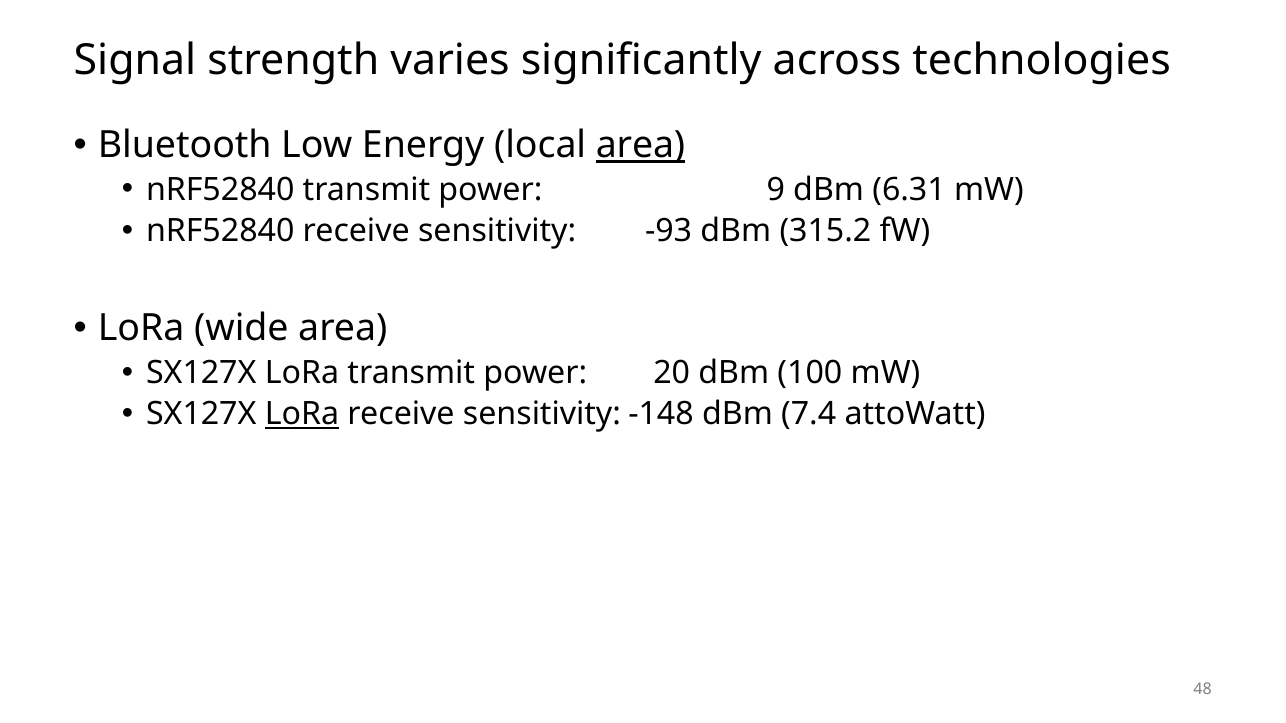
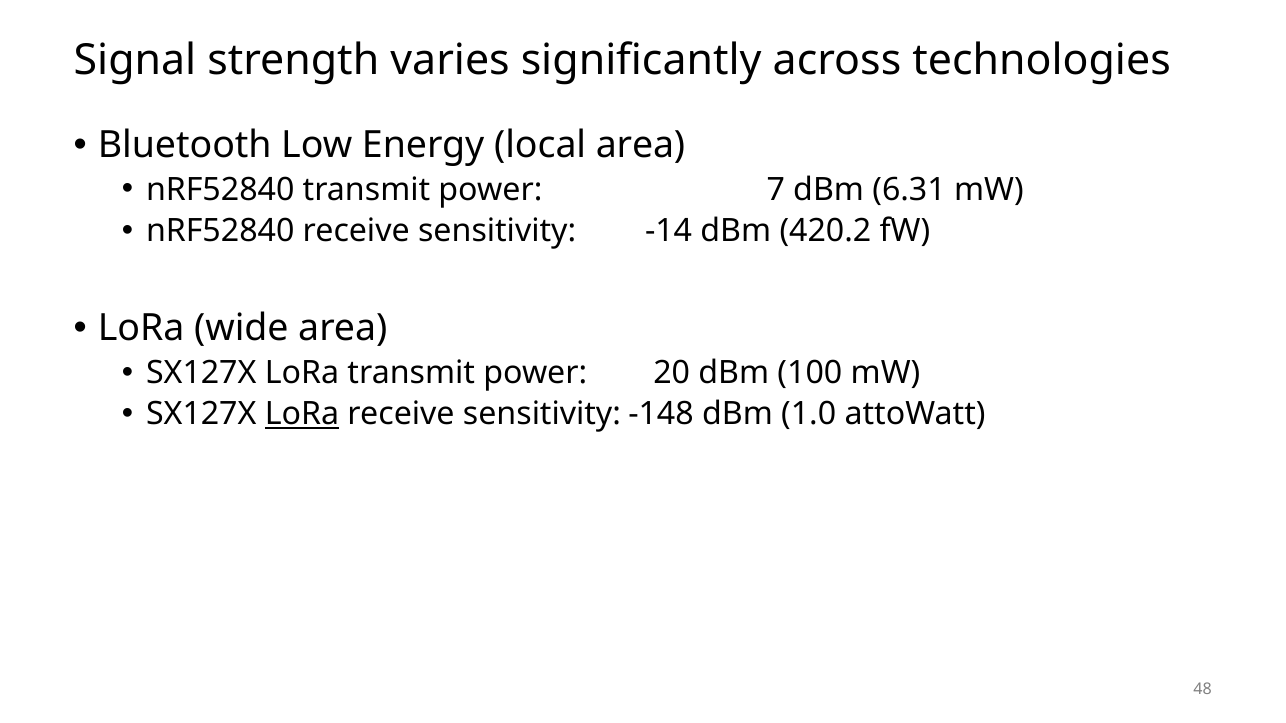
area at (641, 145) underline: present -> none
9: 9 -> 7
-93: -93 -> -14
315.2: 315.2 -> 420.2
7.4: 7.4 -> 1.0
